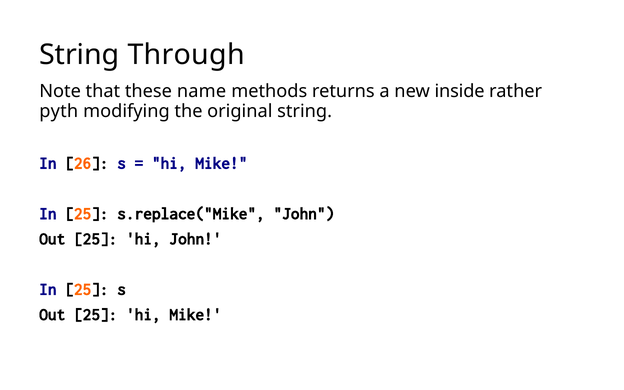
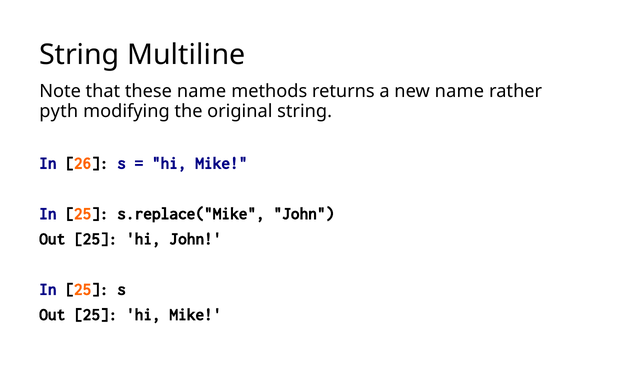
Through: Through -> Multiline
new inside: inside -> name
